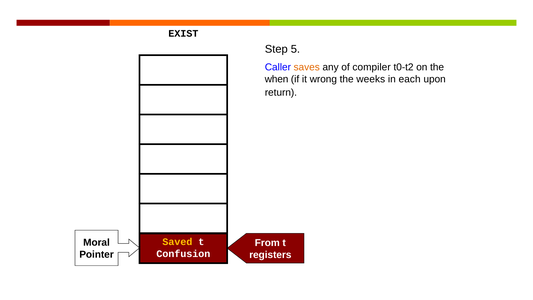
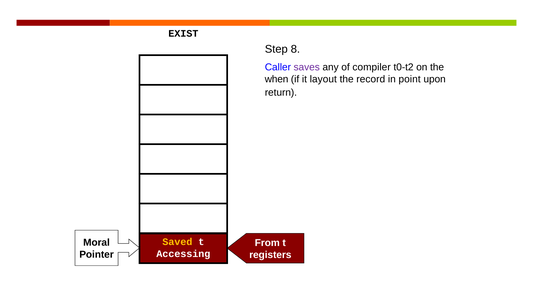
5: 5 -> 8
saves colour: orange -> purple
wrong: wrong -> layout
weeks: weeks -> record
each: each -> point
Confusion: Confusion -> Accessing
